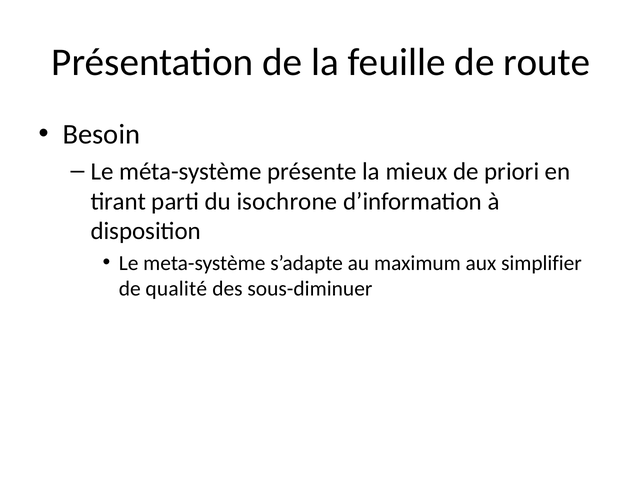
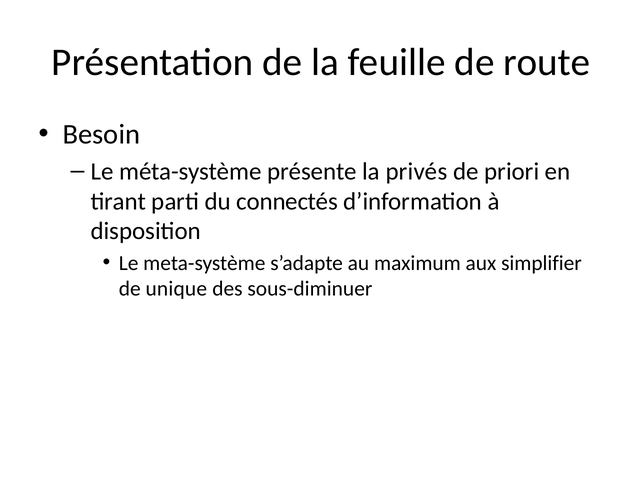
mieux: mieux -> privés
isochrone: isochrone -> connectés
qualité: qualité -> unique
